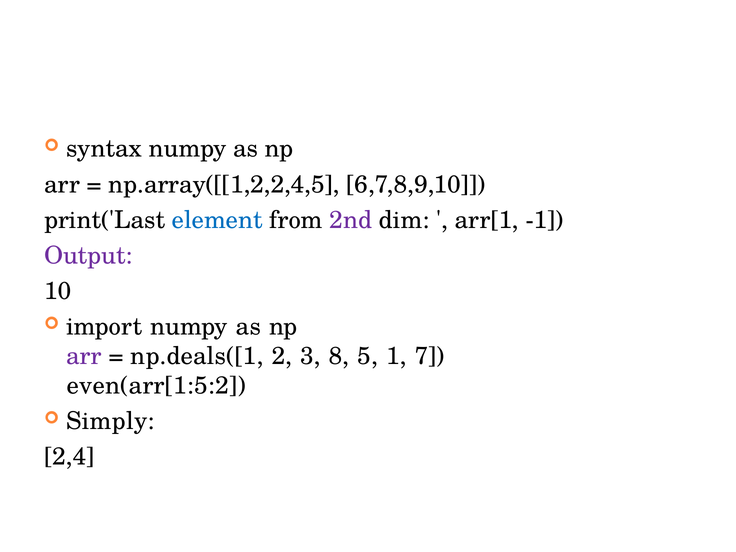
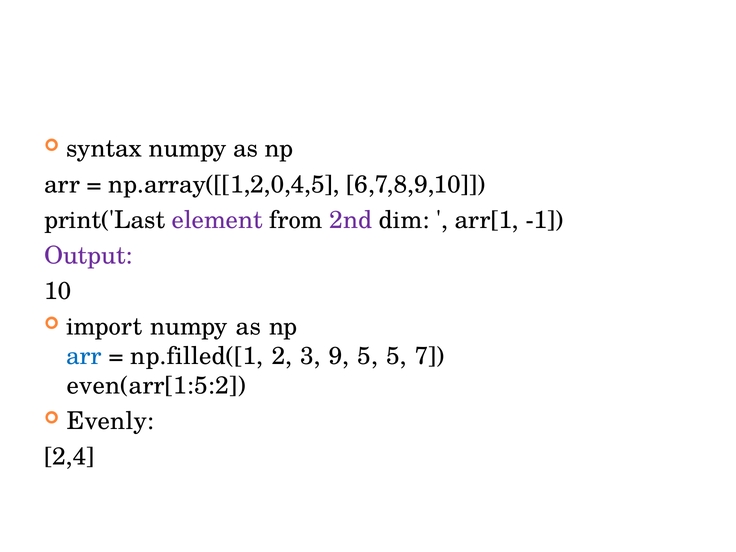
np.array([[1,2,2,4,5: np.array([[1,2,2,4,5 -> np.array([[1,2,0,4,5
element colour: blue -> purple
arr at (84, 356) colour: purple -> blue
np.deals([1: np.deals([1 -> np.filled([1
8: 8 -> 9
5 1: 1 -> 5
Simply: Simply -> Evenly
